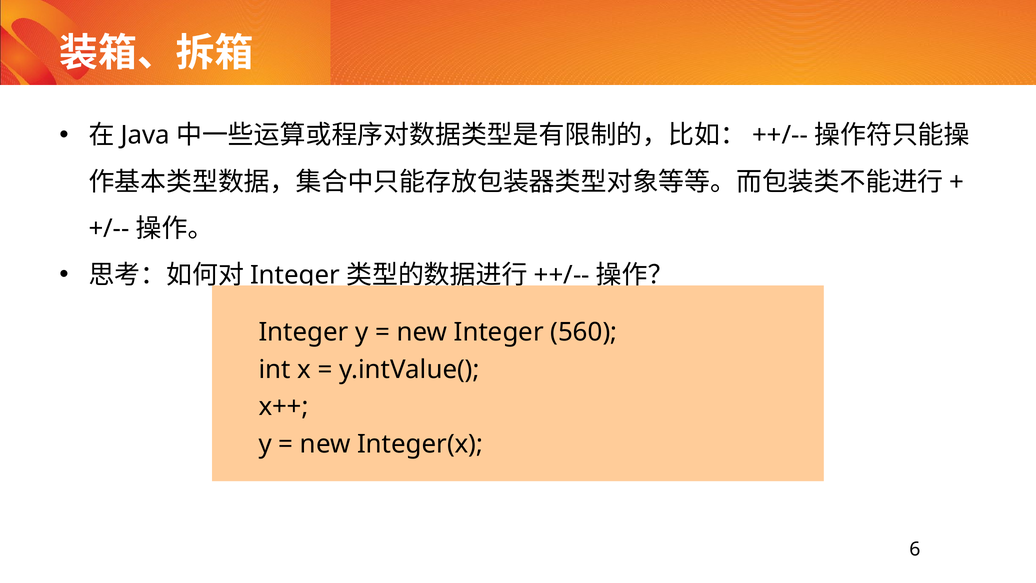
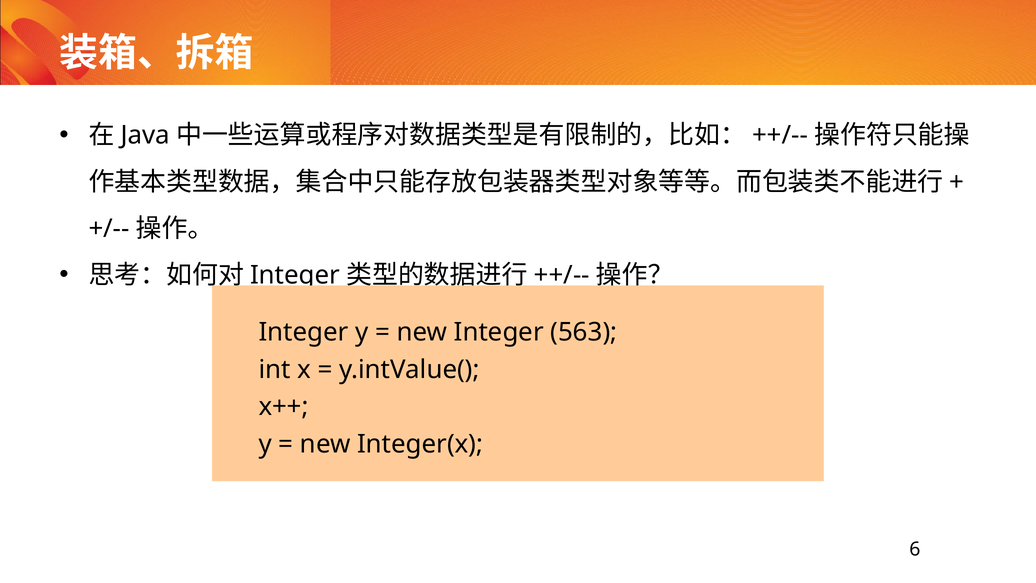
560: 560 -> 563
